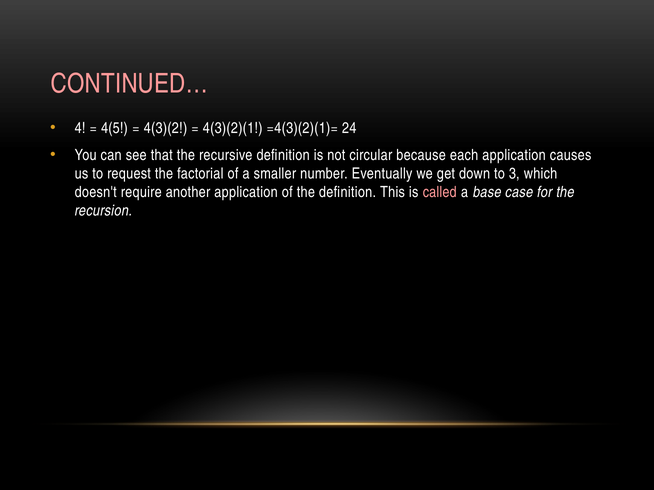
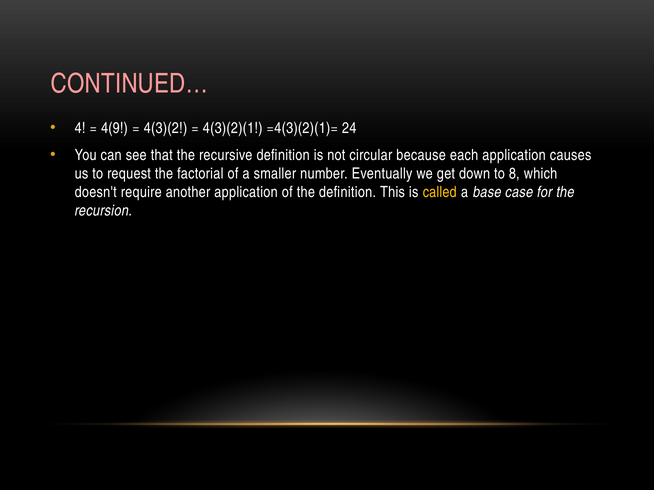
4(5: 4(5 -> 4(9
3: 3 -> 8
called colour: pink -> yellow
